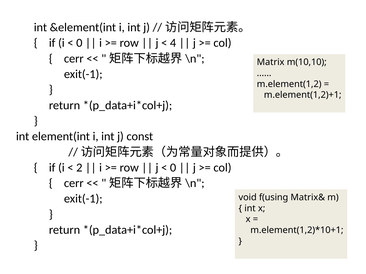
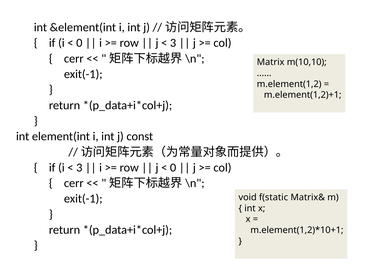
4 at (173, 43): 4 -> 3
2 at (79, 168): 2 -> 3
f(using: f(using -> f(static
